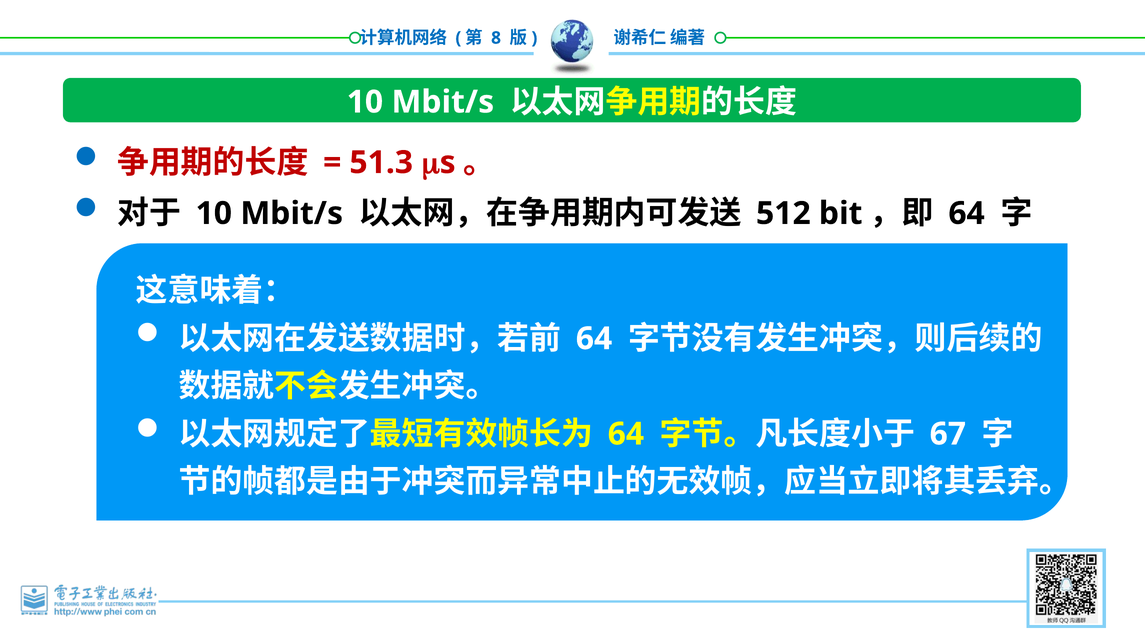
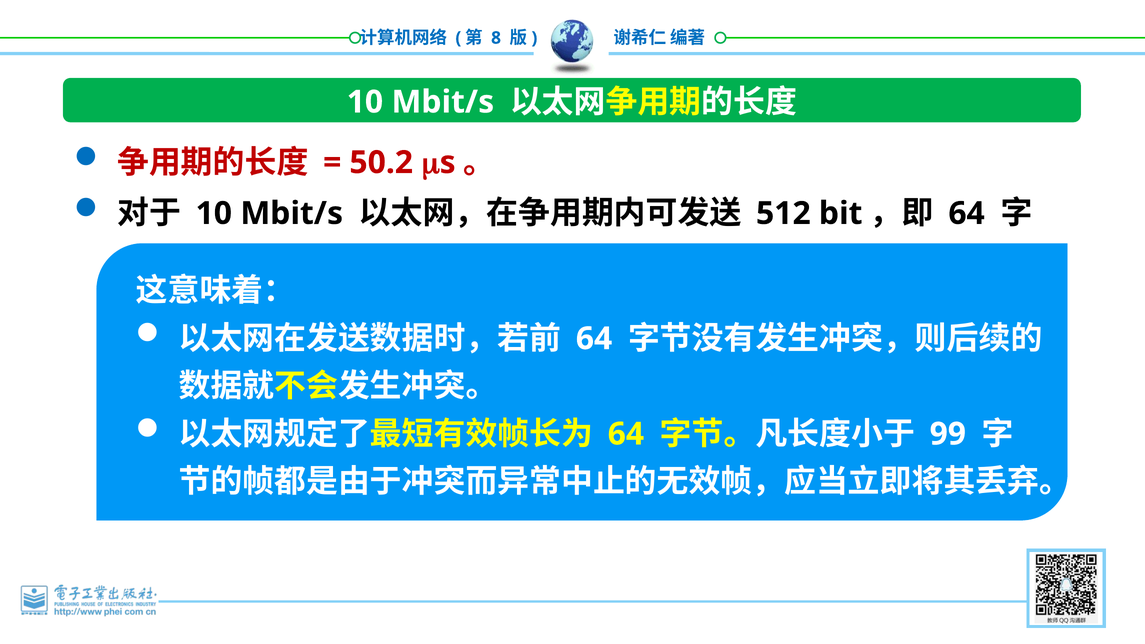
51.3: 51.3 -> 50.2
67: 67 -> 99
